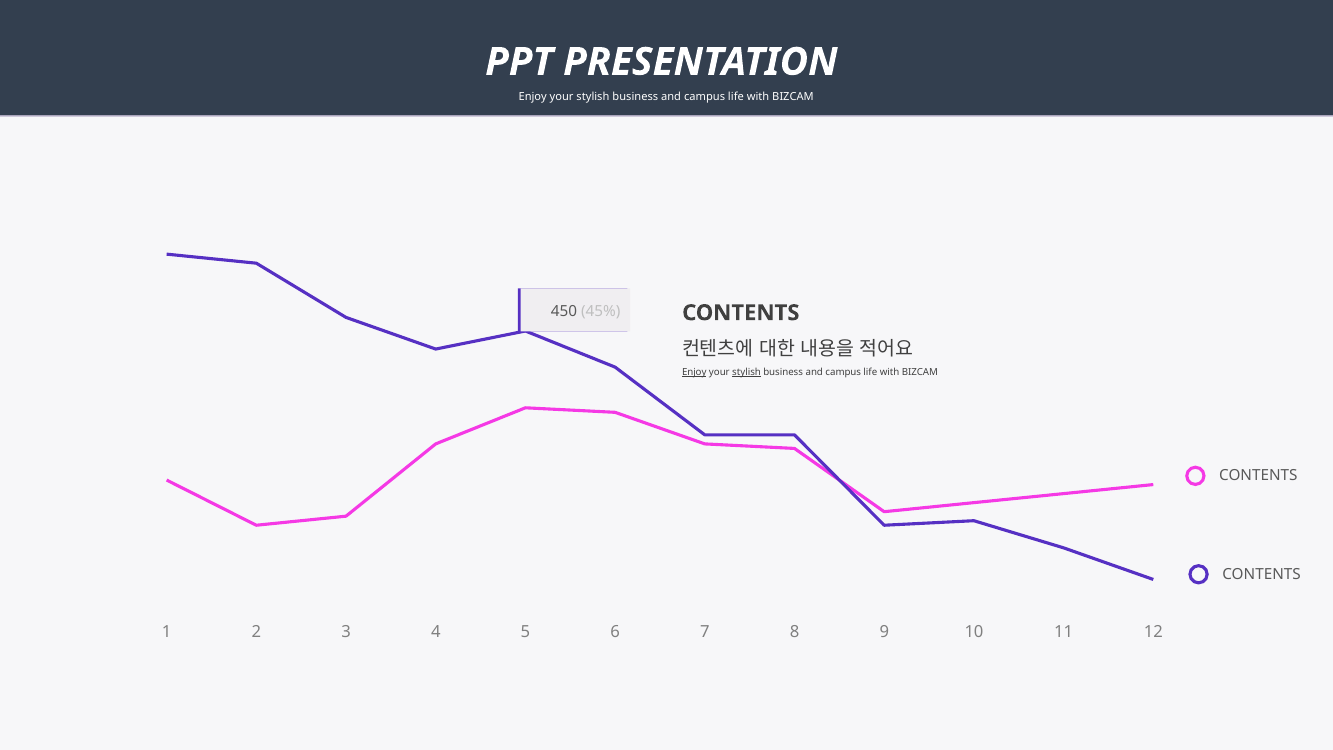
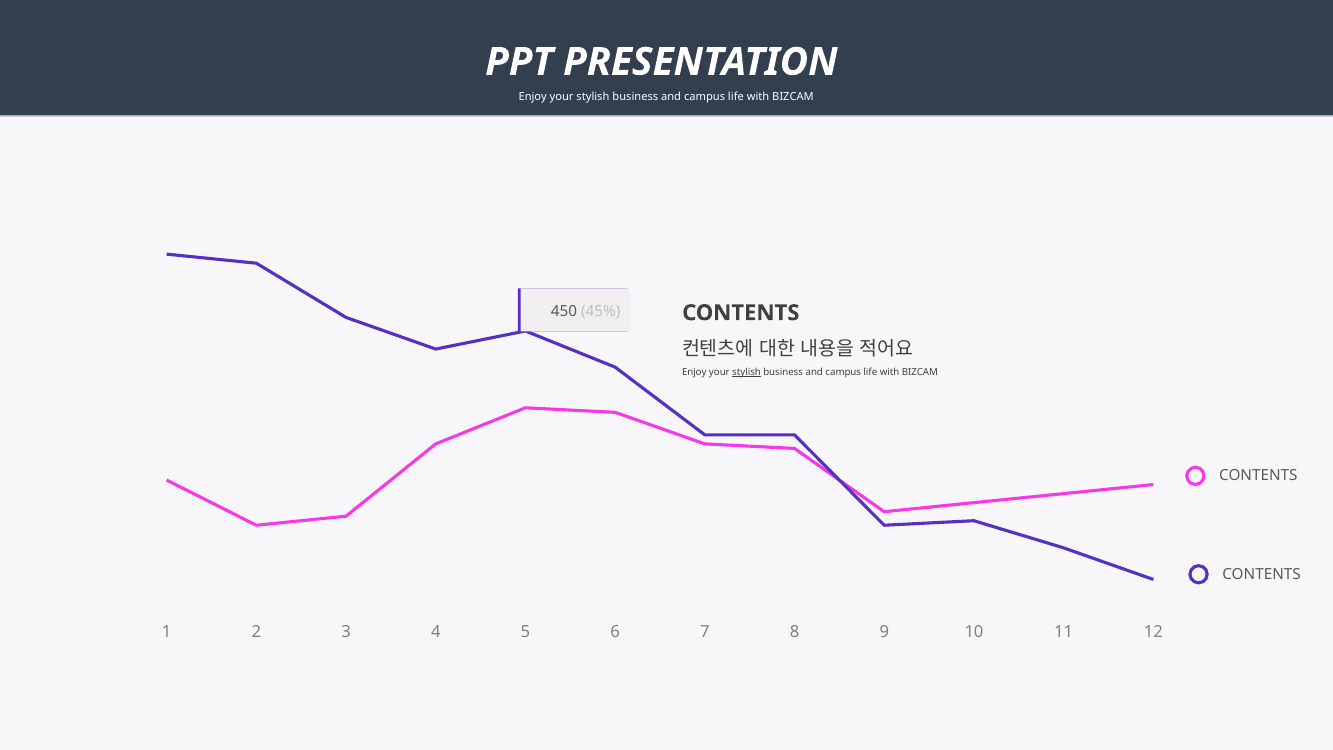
Enjoy at (694, 372) underline: present -> none
